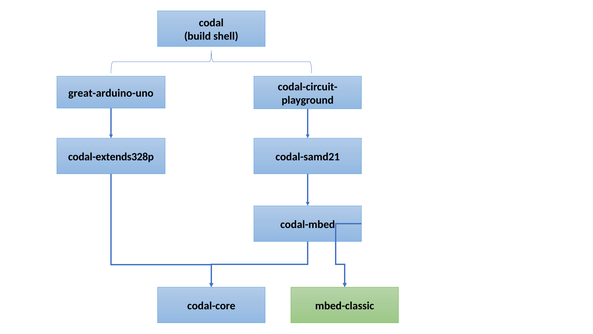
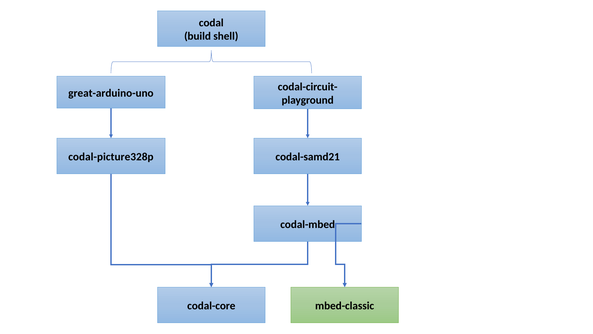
codal-extends328p: codal-extends328p -> codal-picture328p
